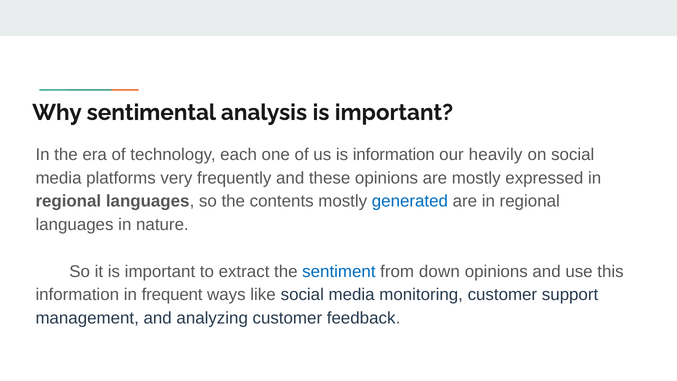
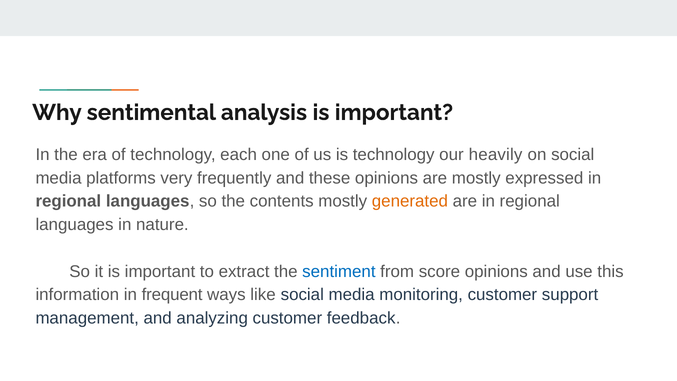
is information: information -> technology
generated colour: blue -> orange
down: down -> score
